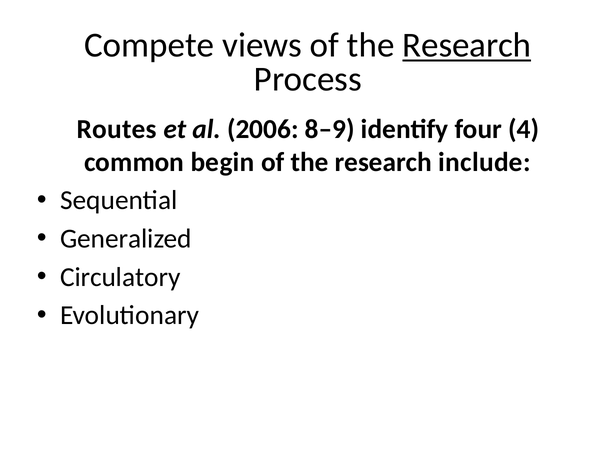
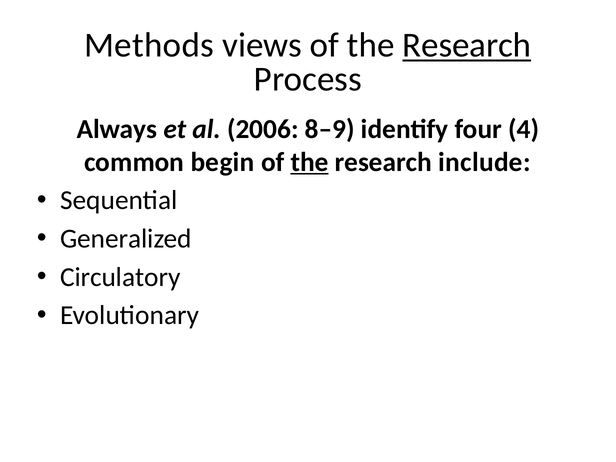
Compete: Compete -> Methods
Routes: Routes -> Always
the at (310, 162) underline: none -> present
